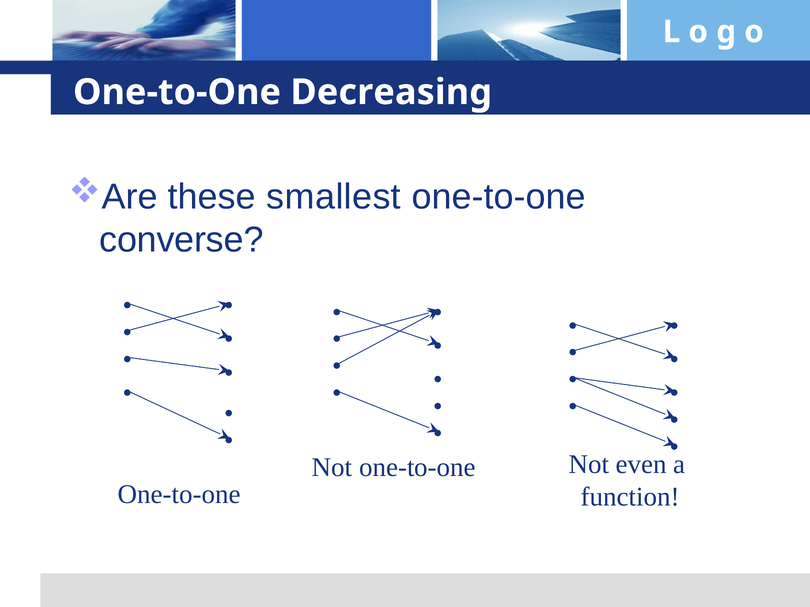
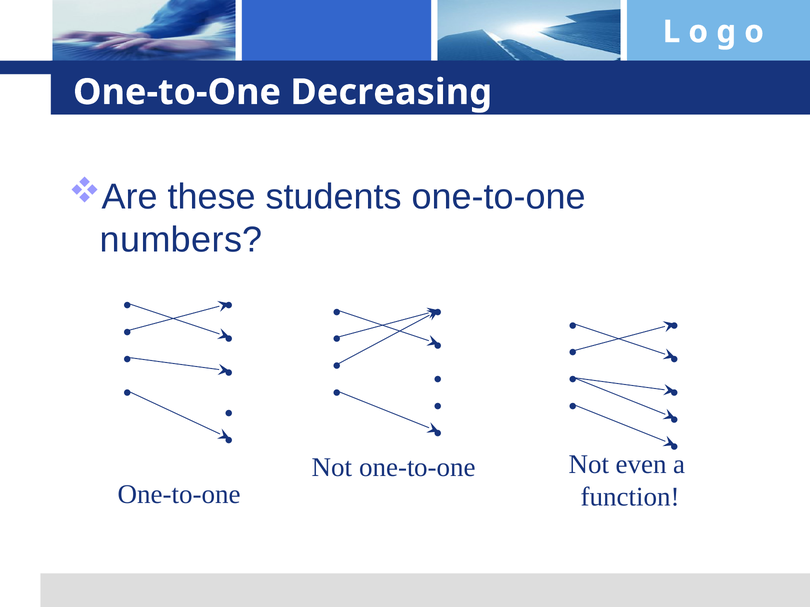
smallest: smallest -> students
converse: converse -> numbers
